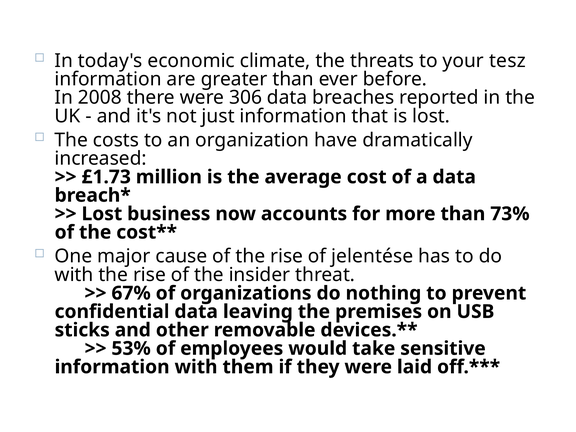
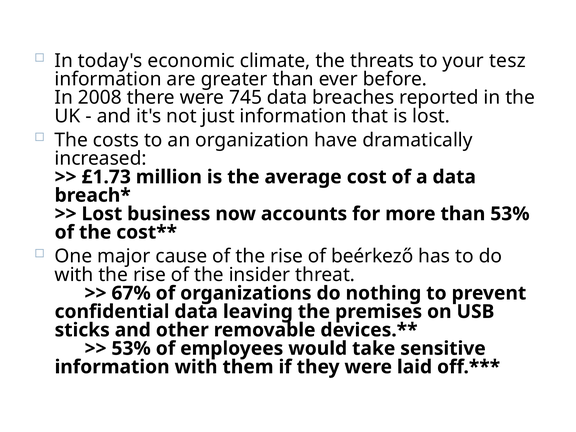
306: 306 -> 745
than 73%: 73% -> 53%
jelentése: jelentése -> beérkező
